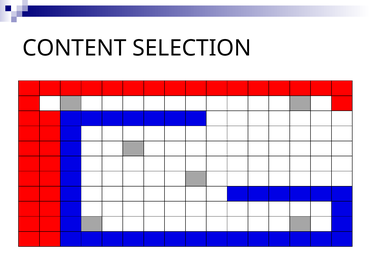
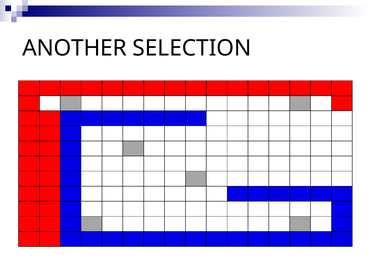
CONTENT: CONTENT -> ANOTHER
